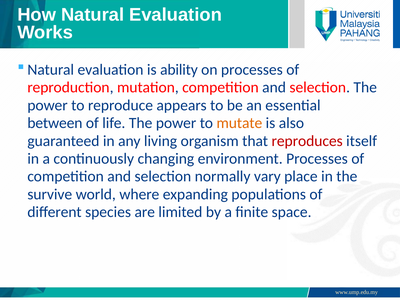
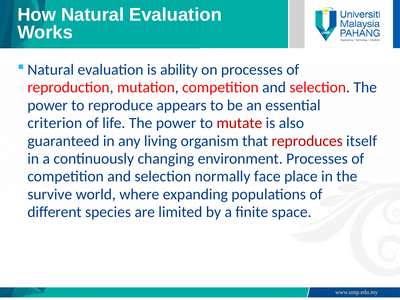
between: between -> criterion
mutate colour: orange -> red
vary: vary -> face
